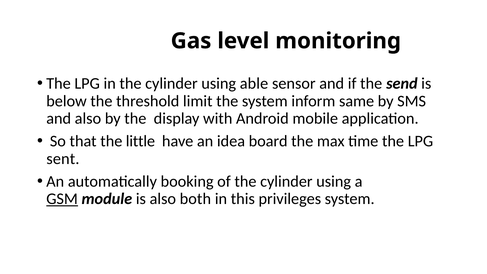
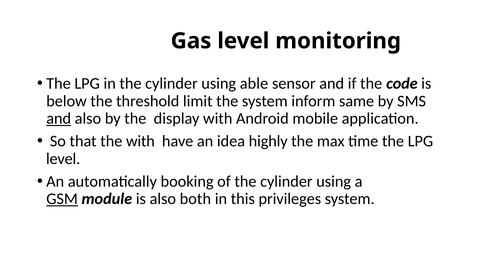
send: send -> code
and at (59, 119) underline: none -> present
the little: little -> with
board: board -> highly
sent at (63, 159): sent -> level
